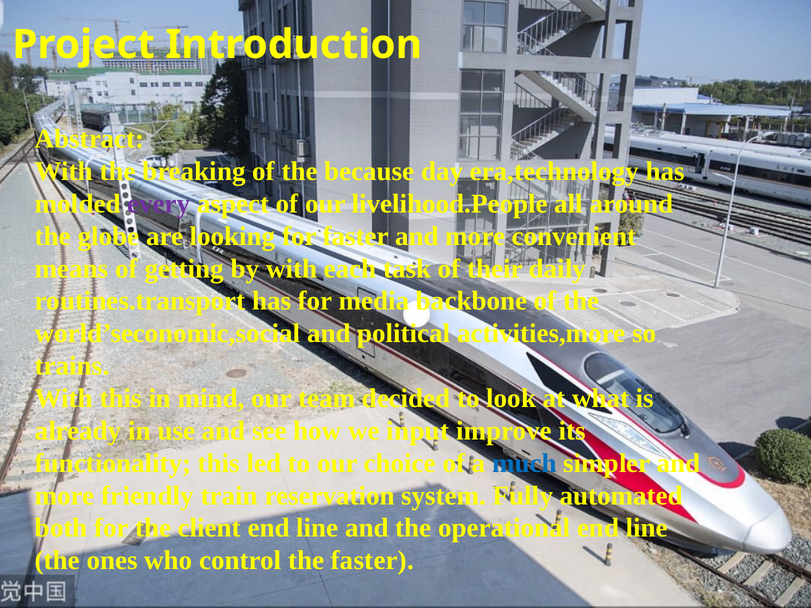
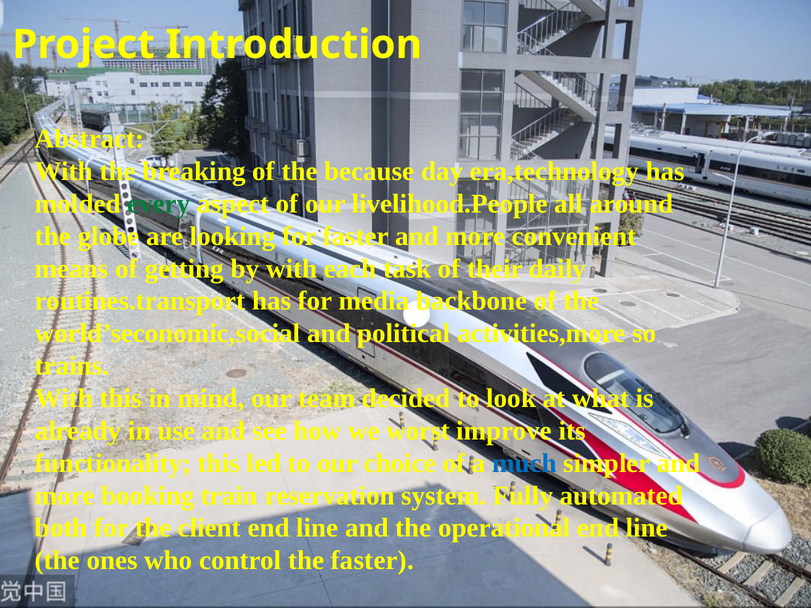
every colour: purple -> green
input: input -> worst
friendly: friendly -> booking
